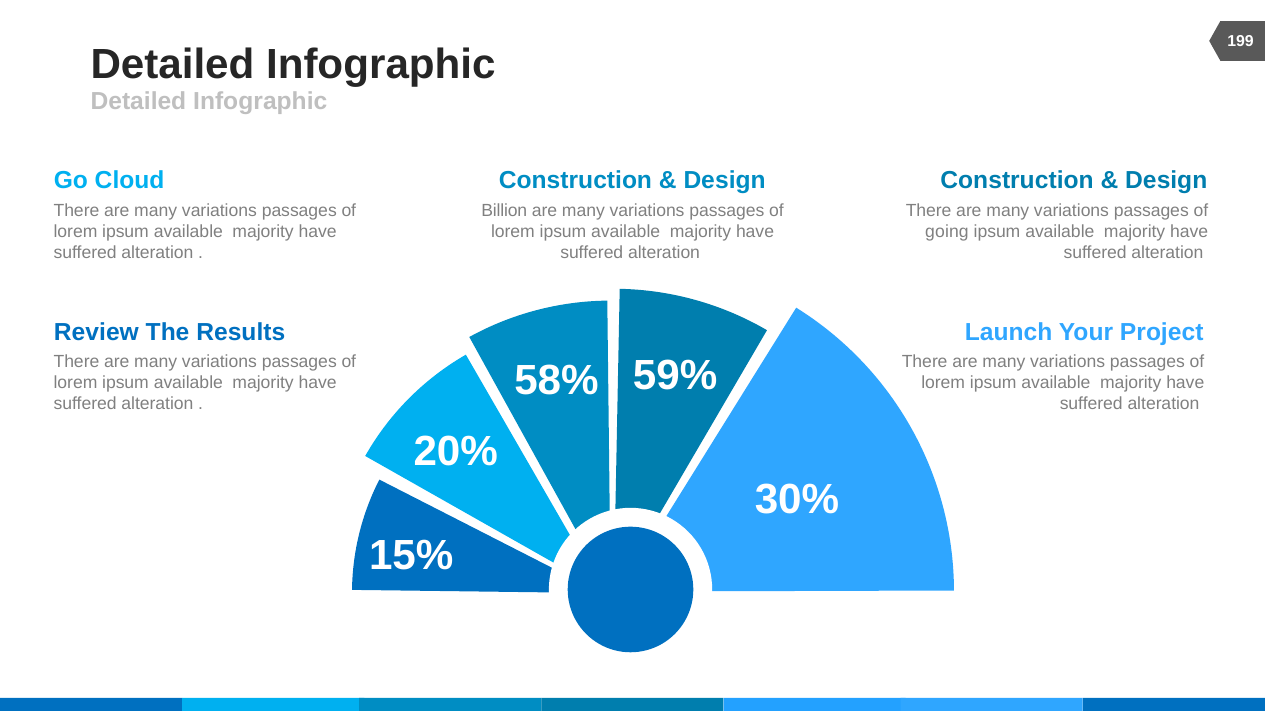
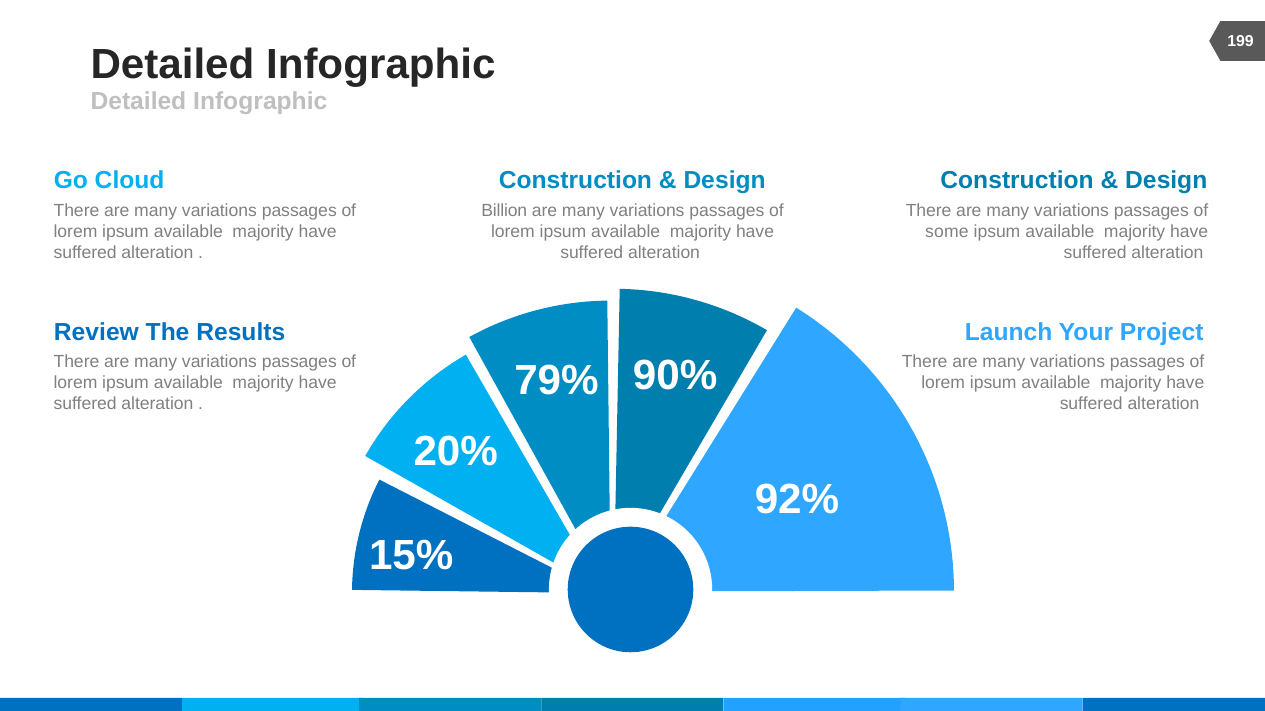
going: going -> some
59%: 59% -> 90%
58%: 58% -> 79%
30%: 30% -> 92%
